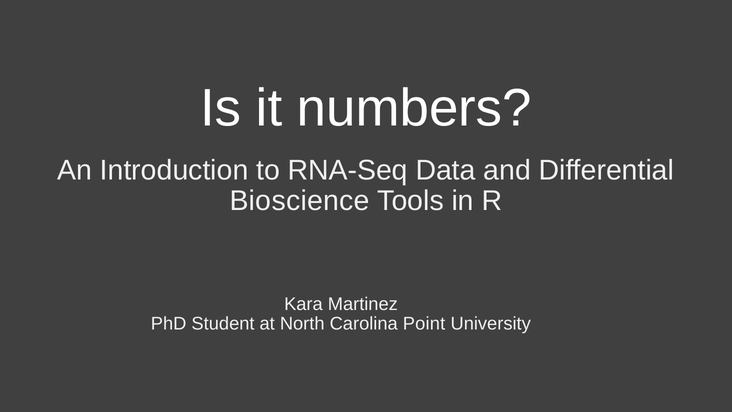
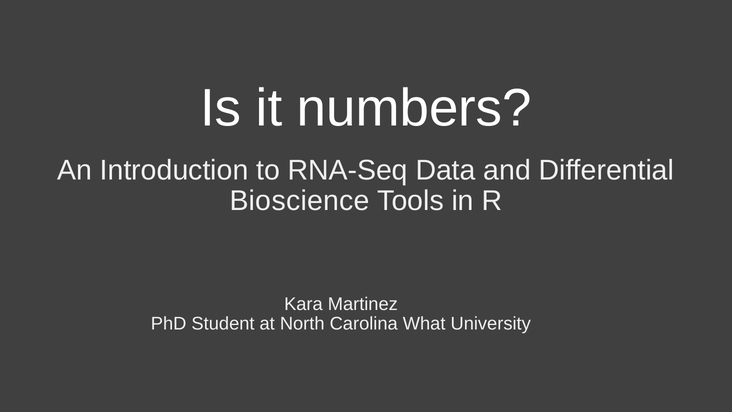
Point: Point -> What
